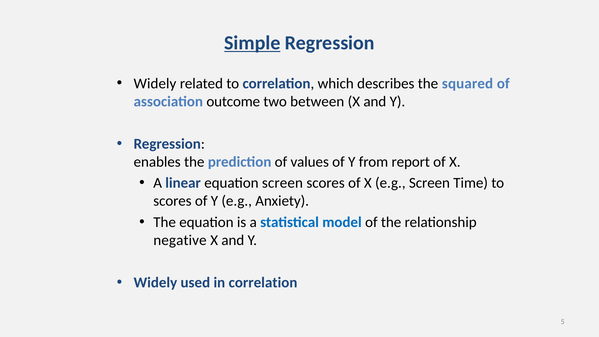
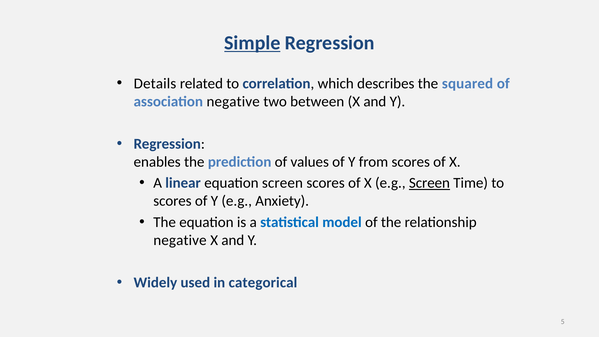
Widely at (155, 83): Widely -> Details
association outcome: outcome -> negative
from report: report -> scores
Screen at (429, 183) underline: none -> present
in correlation: correlation -> categorical
